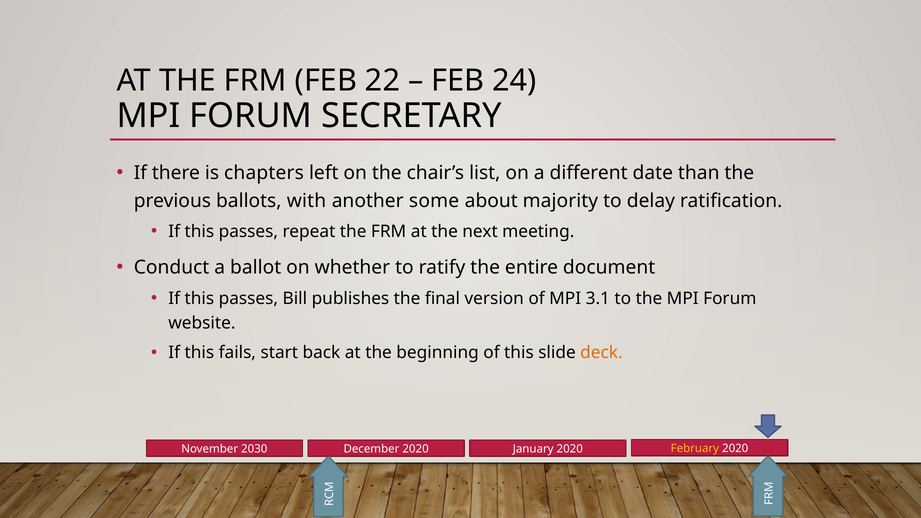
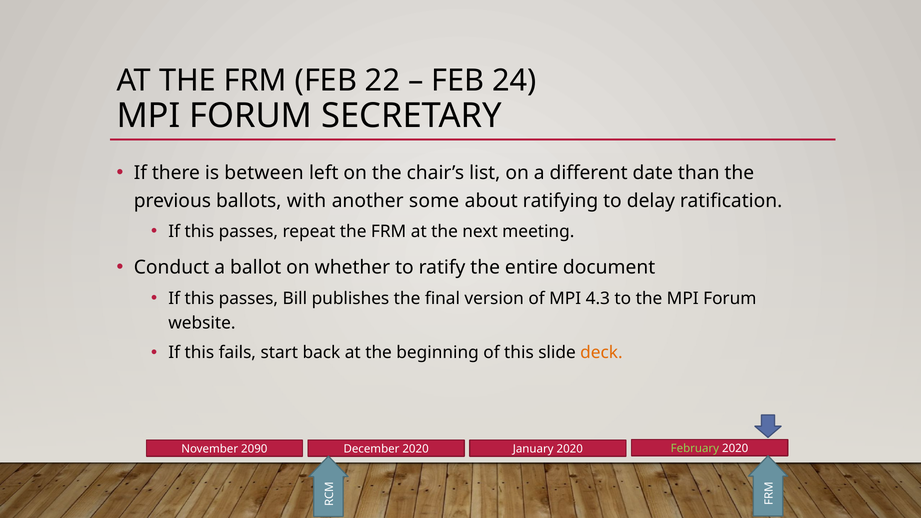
chapters: chapters -> between
majority: majority -> ratifying
3.1: 3.1 -> 4.3
2030: 2030 -> 2090
February colour: yellow -> light green
